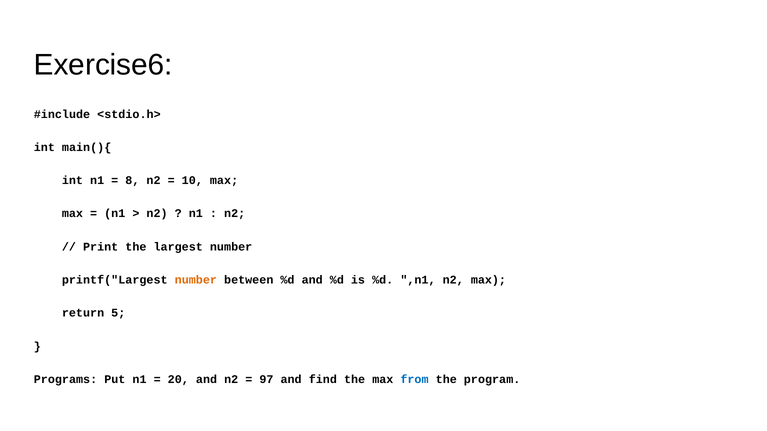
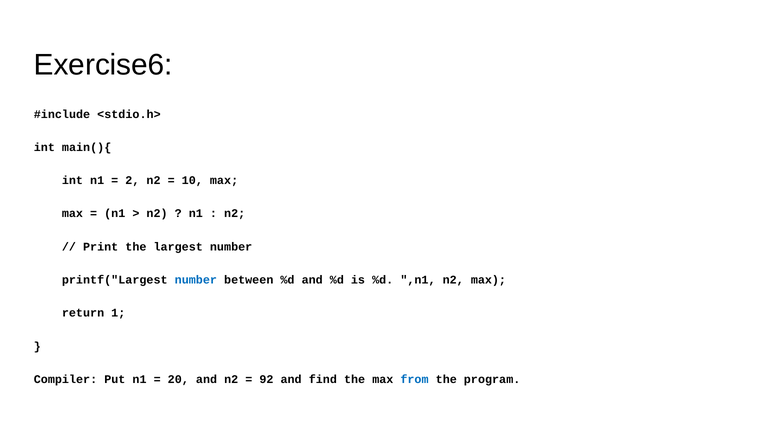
8: 8 -> 2
number at (196, 280) colour: orange -> blue
5: 5 -> 1
Programs: Programs -> Compiler
97: 97 -> 92
